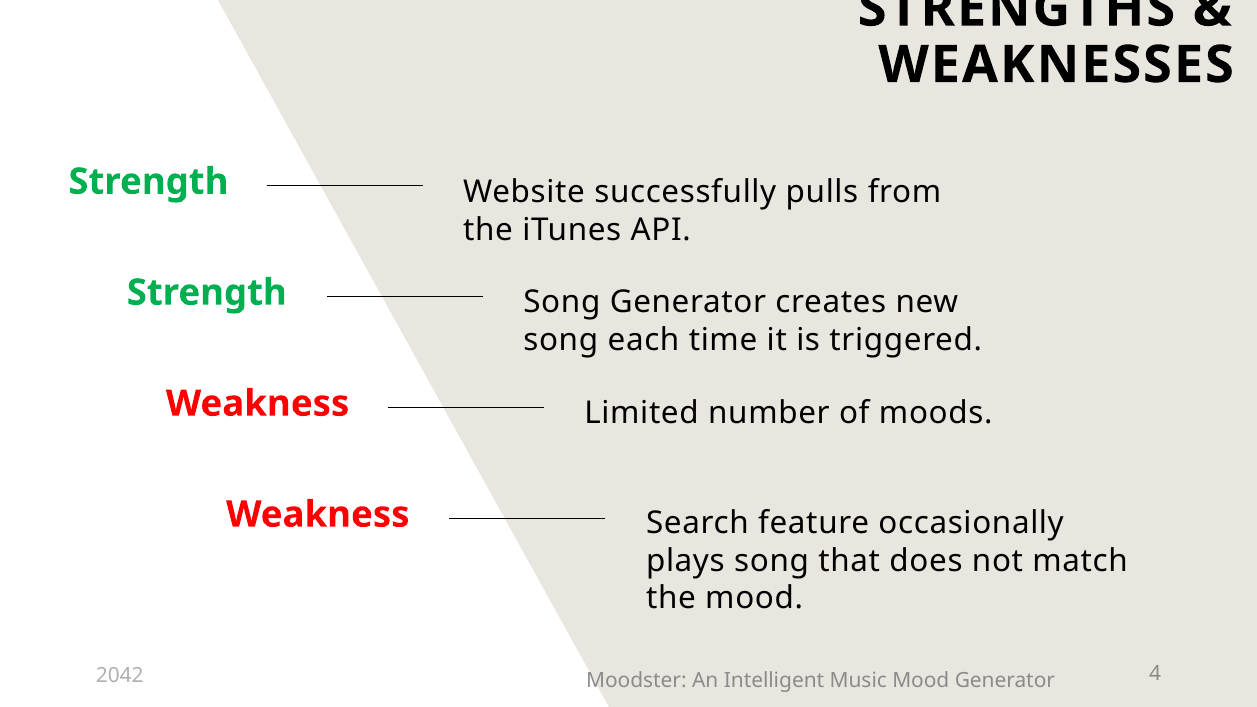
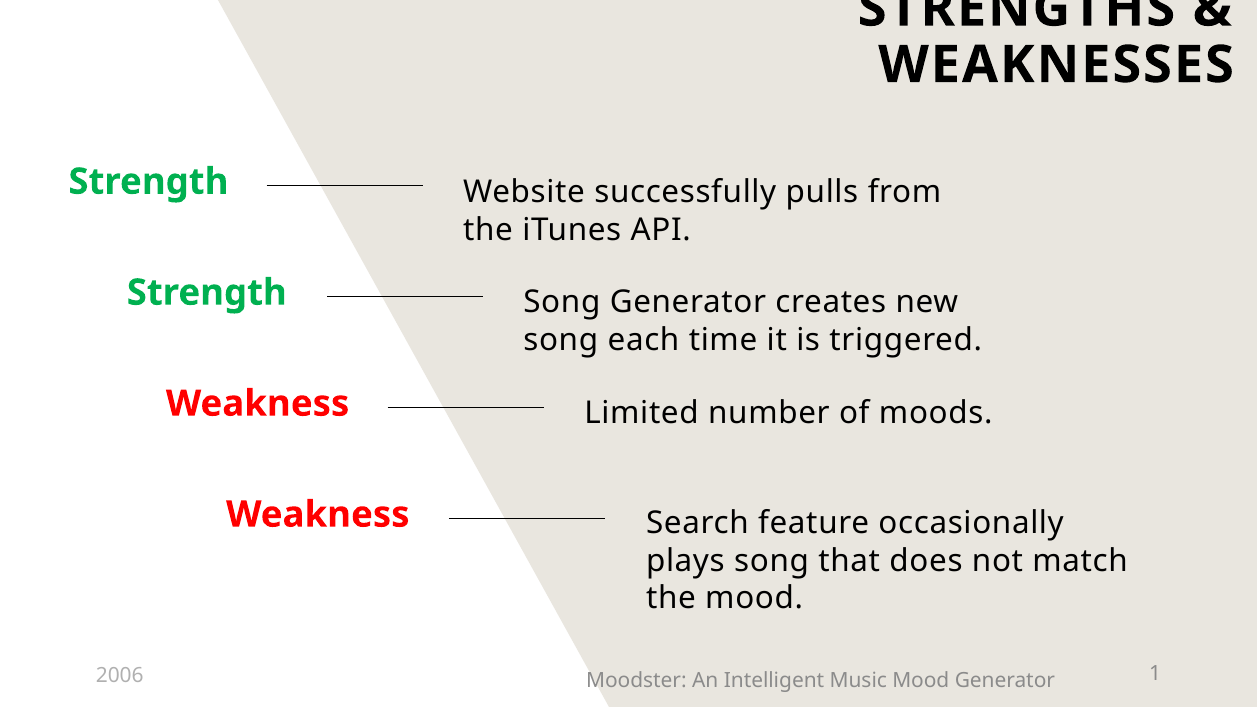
2042: 2042 -> 2006
4: 4 -> 1
